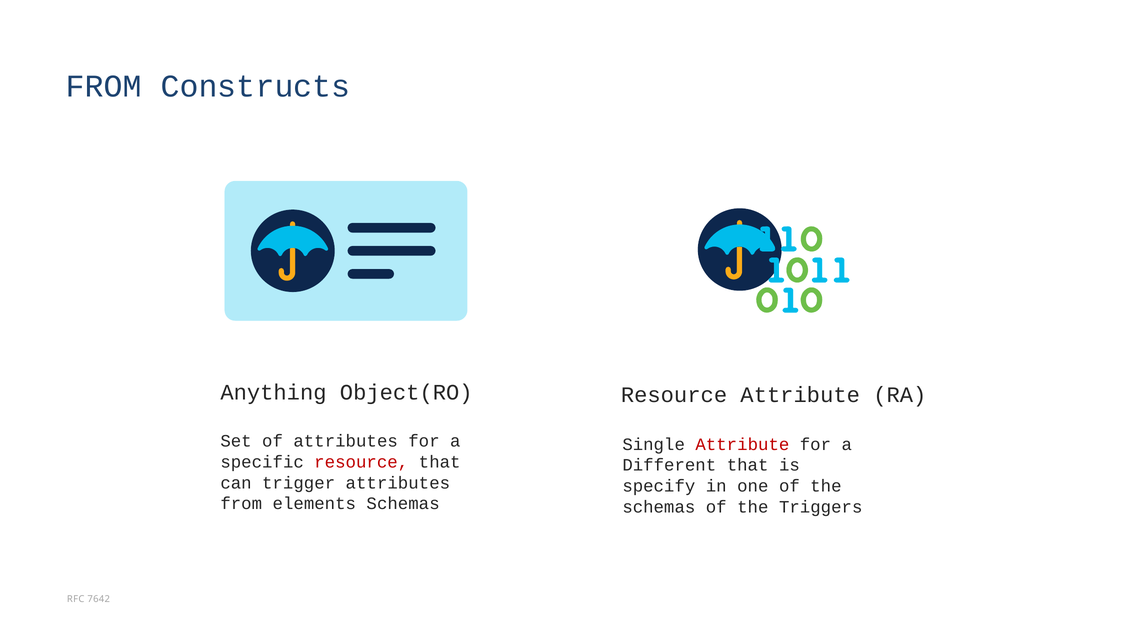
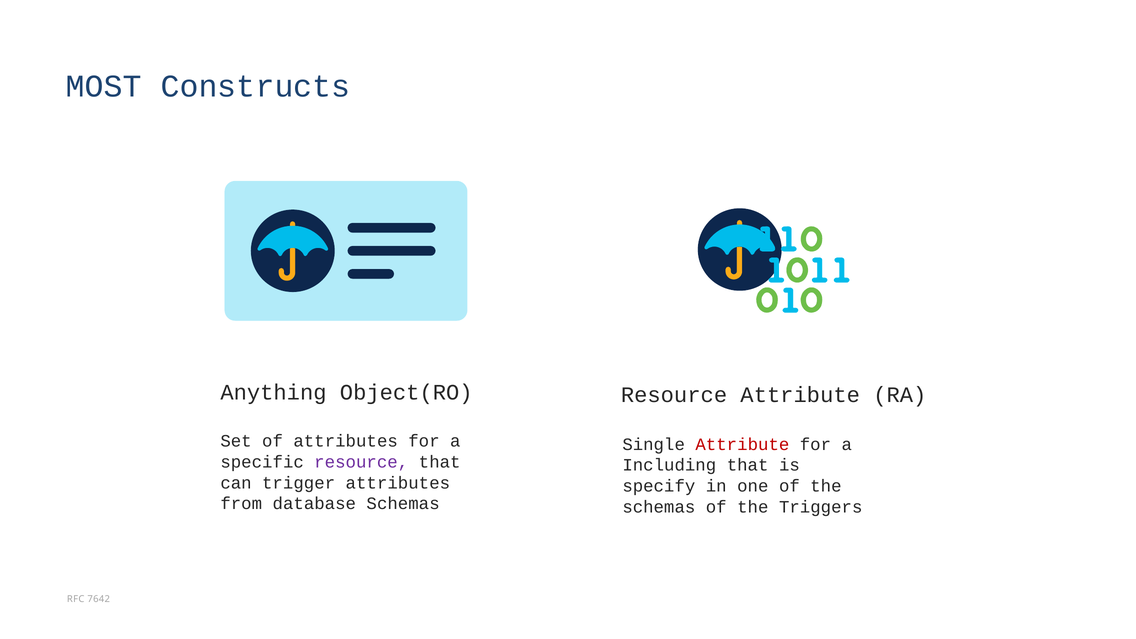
FROM at (104, 86): FROM -> MOST
resource at (361, 462) colour: red -> purple
Different: Different -> Including
elements: elements -> database
